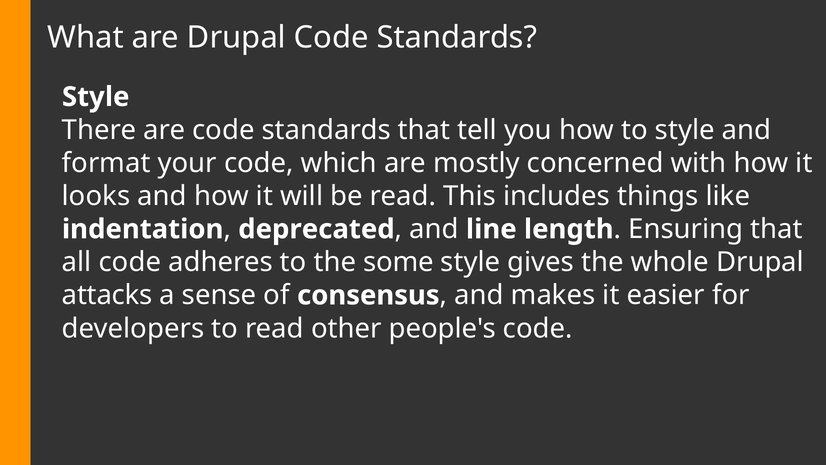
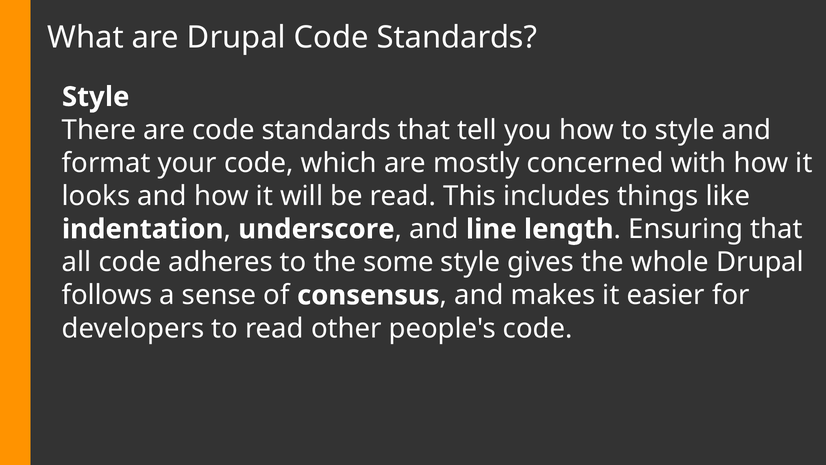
deprecated: deprecated -> underscore
attacks: attacks -> follows
